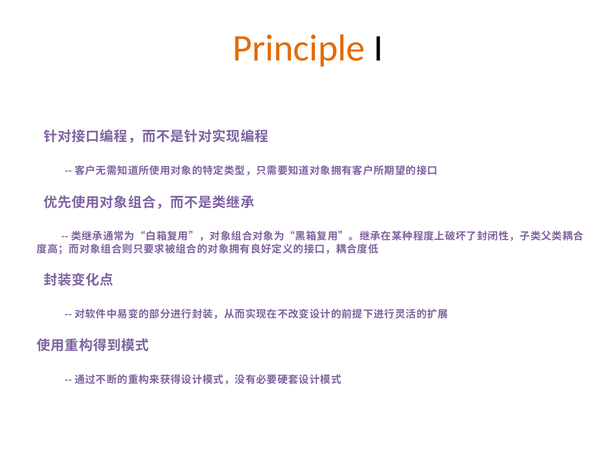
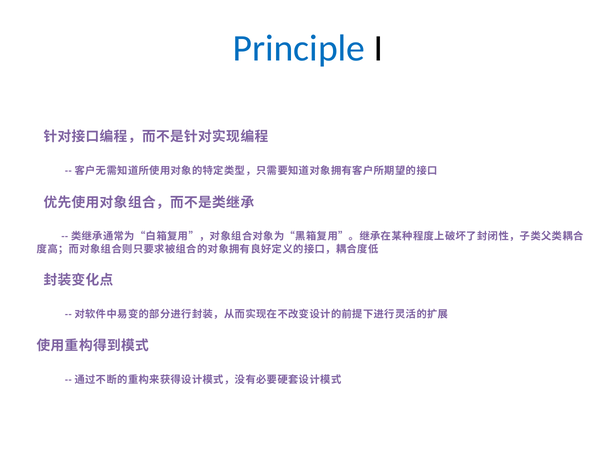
Principle colour: orange -> blue
